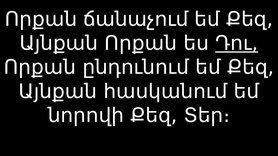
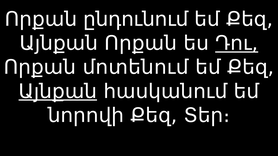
ճանաչում: ճանաչում -> ընդունում
ընդունում: ընդունում -> մոտենում
Այնքան at (58, 92) underline: none -> present
